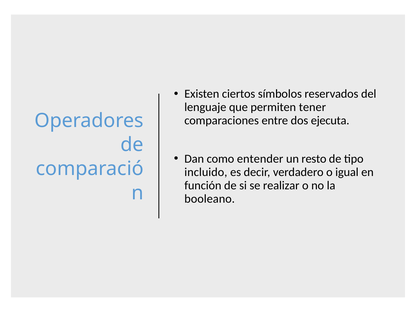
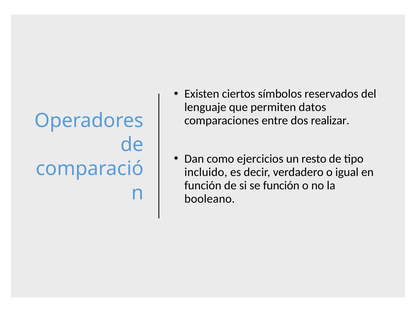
tener: tener -> datos
ejecuta: ejecuta -> realizar
entender: entender -> ejercicios
se realizar: realizar -> función
